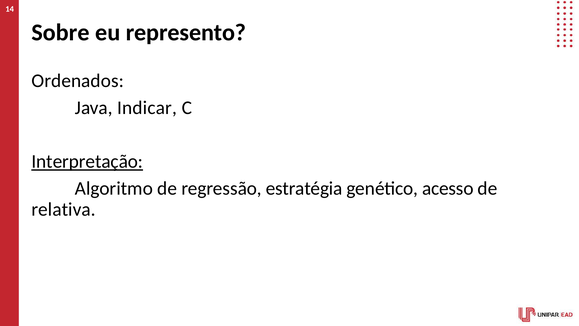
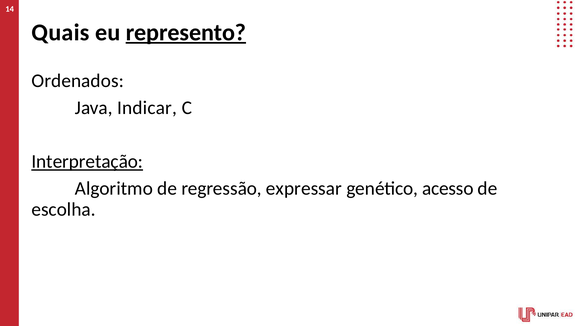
Sobre: Sobre -> Quais
represento underline: none -> present
estratégia: estratégia -> expressar
relativa: relativa -> escolha
